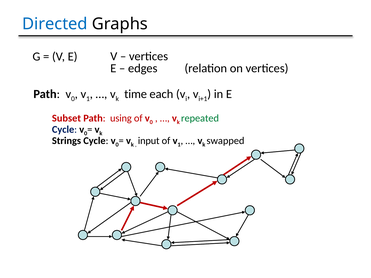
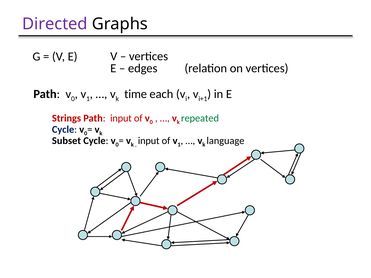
Directed colour: blue -> purple
Subset: Subset -> Strings
Path using: using -> input
Strings: Strings -> Subset
swapped: swapped -> language
